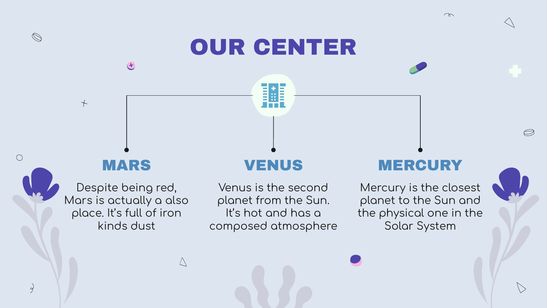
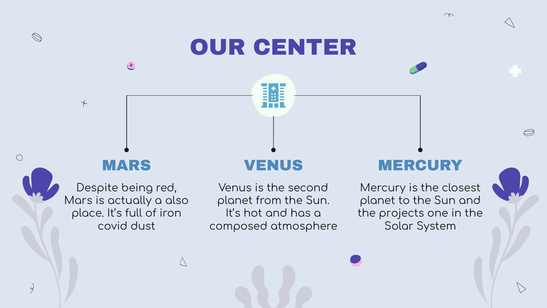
physical: physical -> projects
kinds: kinds -> covid
